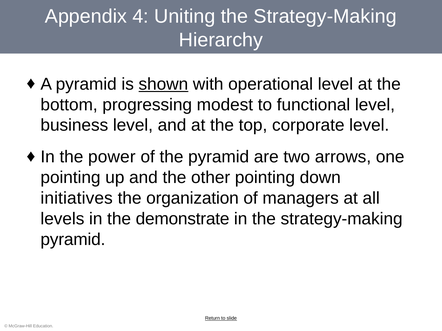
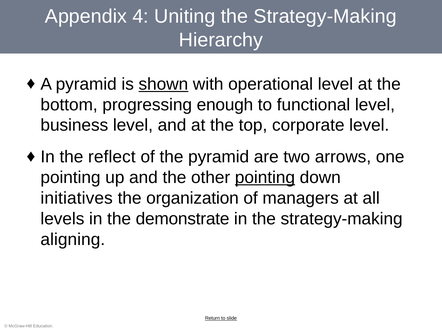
modest: modest -> enough
power: power -> reflect
pointing at (265, 178) underline: none -> present
pyramid at (73, 240): pyramid -> aligning
